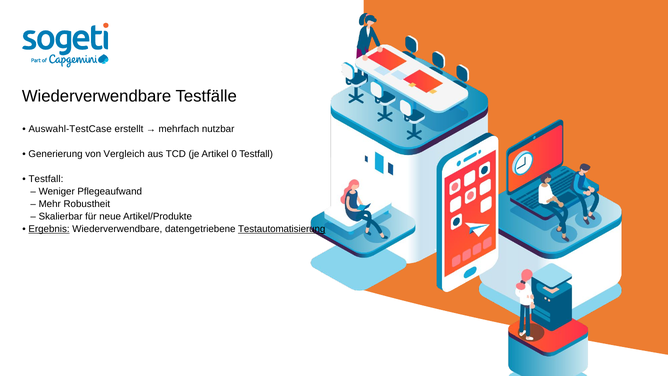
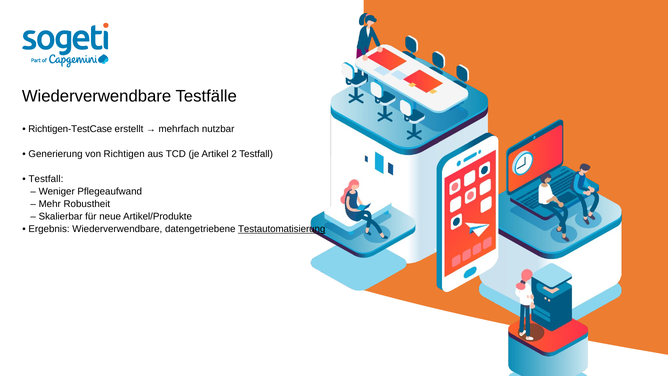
Auswahl-TestCase: Auswahl-TestCase -> Richtigen-TestCase
Vergleich: Vergleich -> Richtigen
0: 0 -> 2
Ergebnis underline: present -> none
